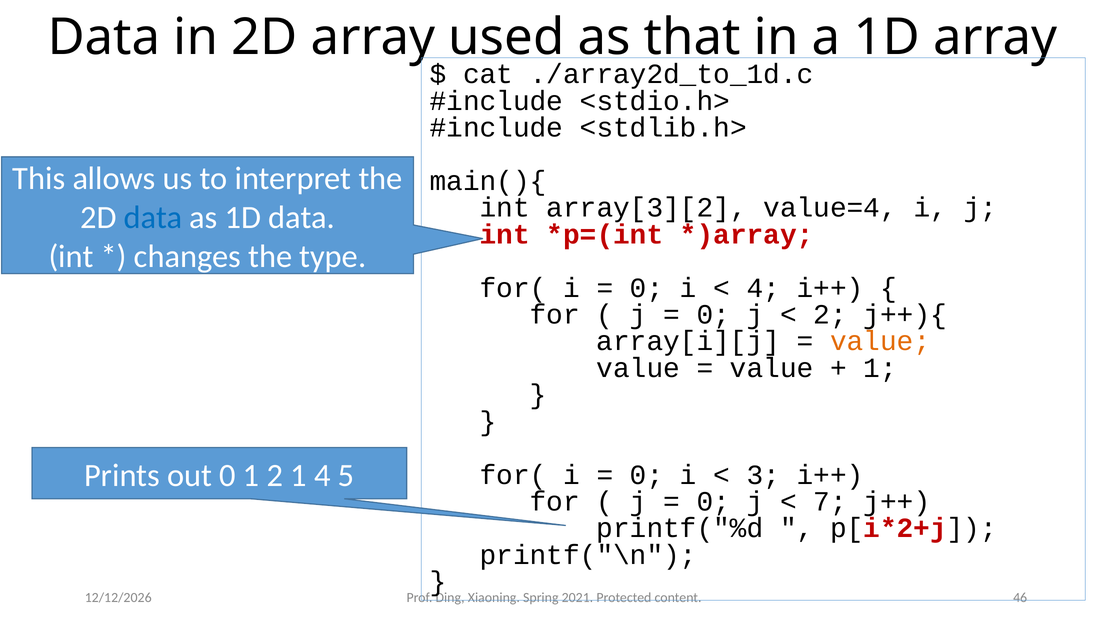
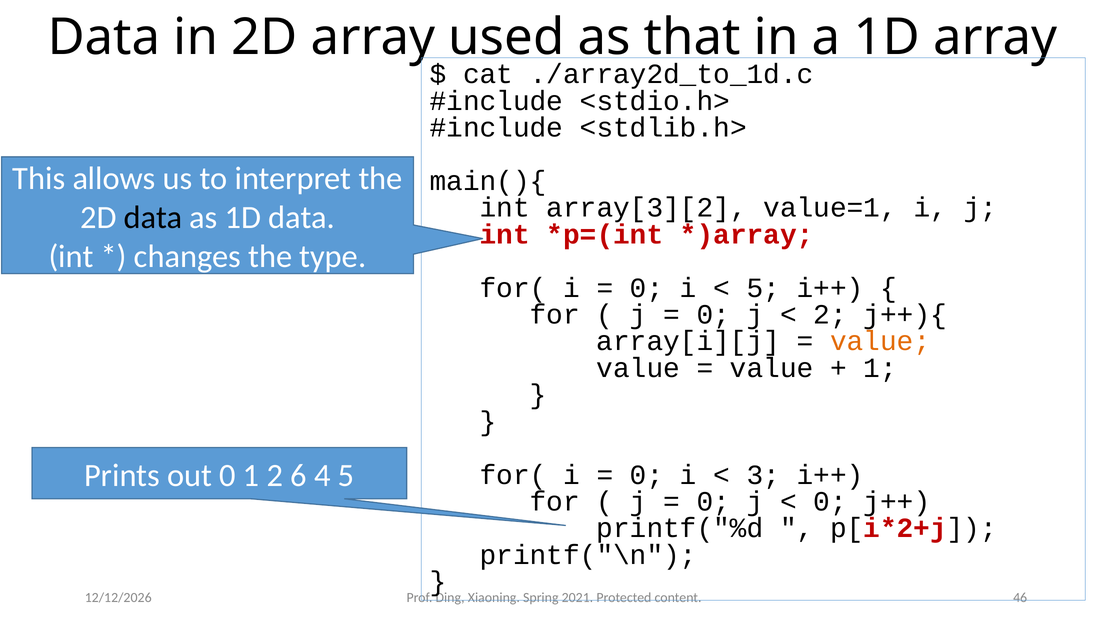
value=4: value=4 -> value=1
data at (153, 217) colour: blue -> black
4 at (763, 288): 4 -> 5
2 1: 1 -> 6
7 at (830, 501): 7 -> 0
